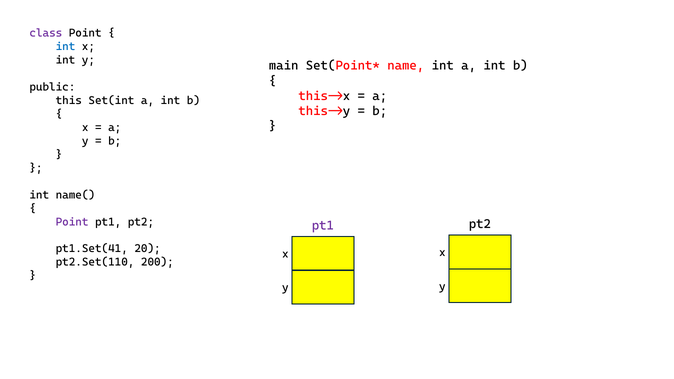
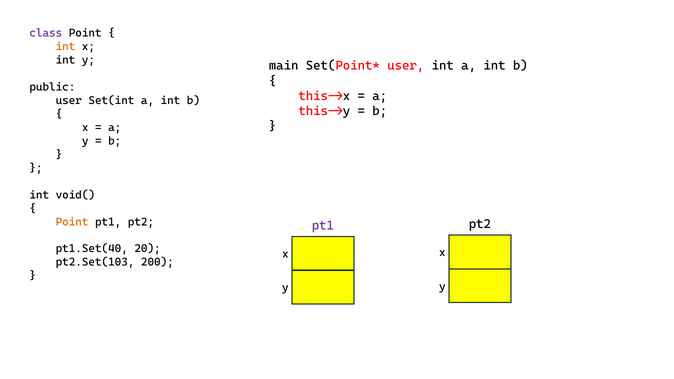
int at (66, 47) colour: blue -> orange
name at (406, 66): name -> user
this at (69, 101): this -> user
name(: name( -> void(
Point at (72, 222) colour: purple -> orange
pt1.Set(41: pt1.Set(41 -> pt1.Set(40
pt2.Set(110: pt2.Set(110 -> pt2.Set(103
